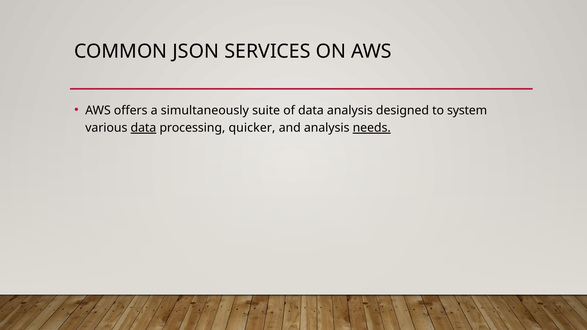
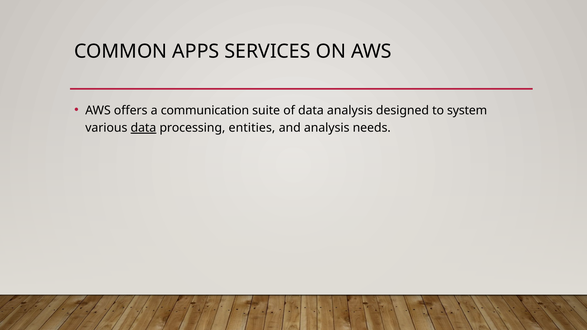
JSON: JSON -> APPS
simultaneously: simultaneously -> communication
quicker: quicker -> entities
needs underline: present -> none
